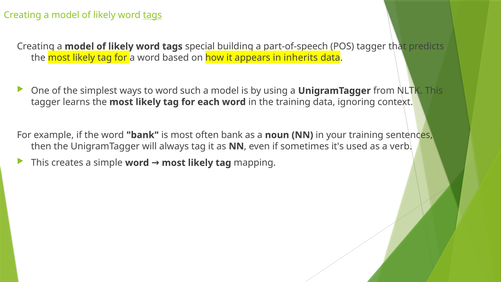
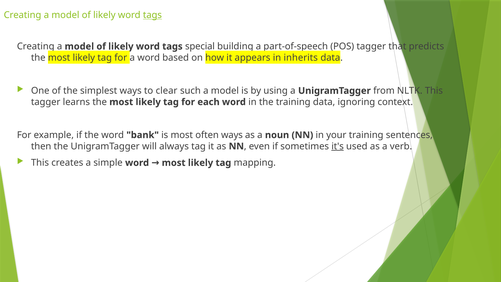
to word: word -> clear
often bank: bank -> ways
it's underline: none -> present
